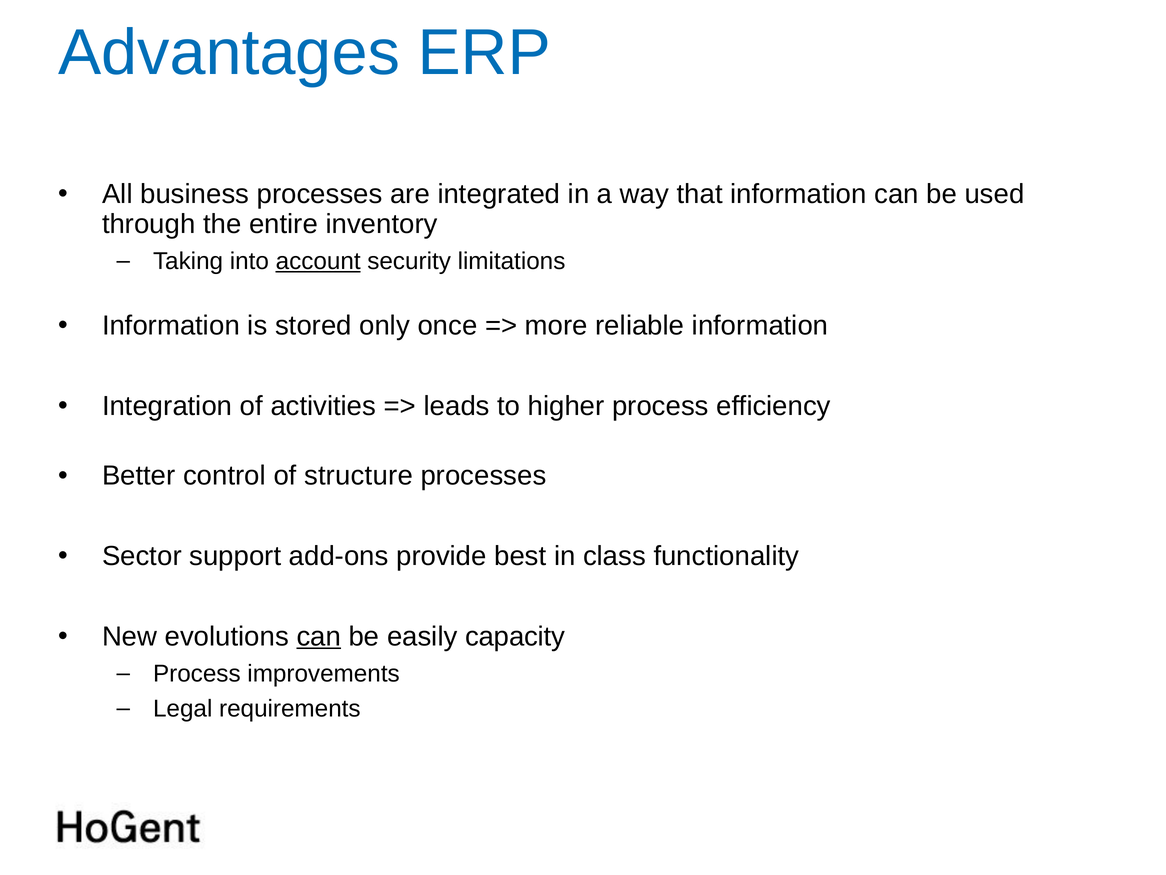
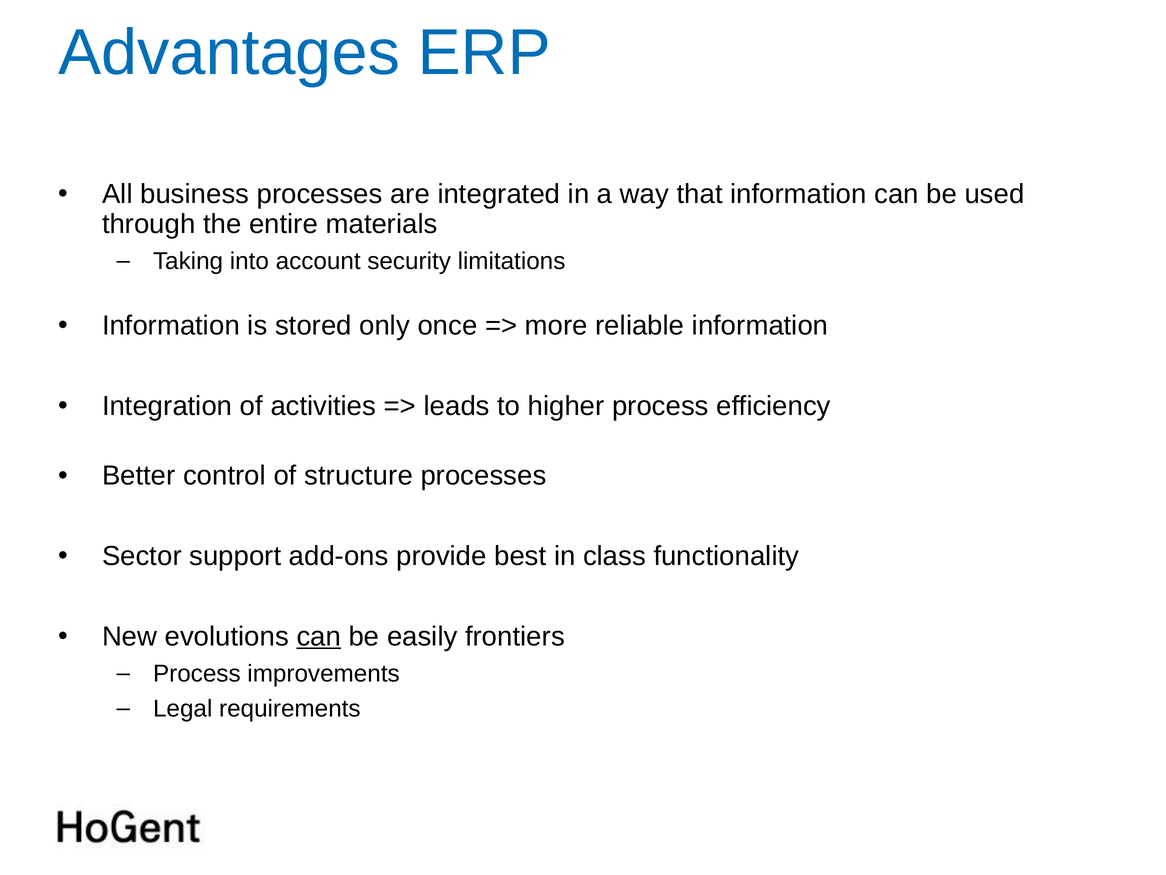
inventory: inventory -> materials
account underline: present -> none
capacity: capacity -> frontiers
